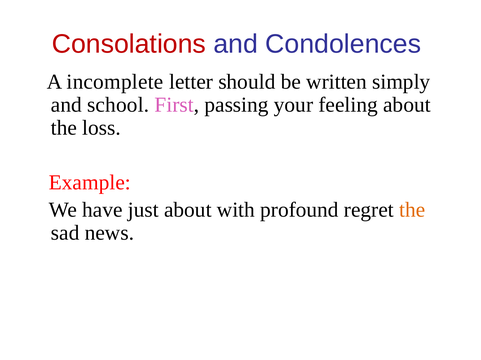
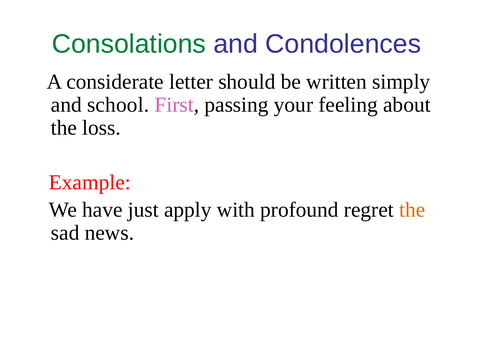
Consolations colour: red -> green
incomplete: incomplete -> considerate
just about: about -> apply
